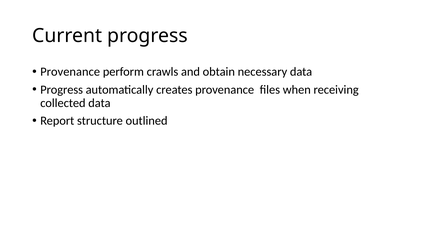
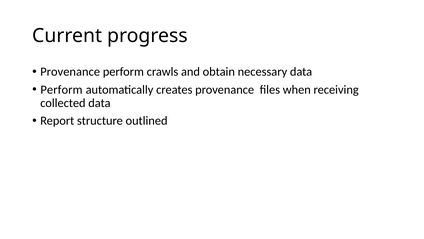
Progress at (62, 89): Progress -> Perform
